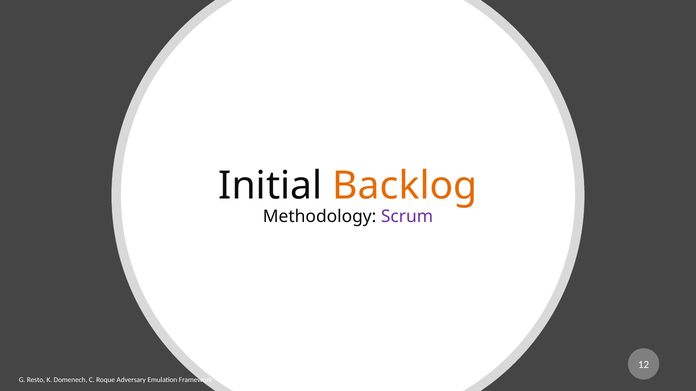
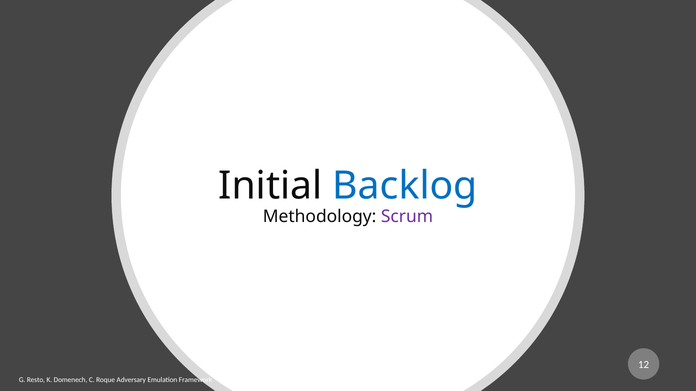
Backlog colour: orange -> blue
